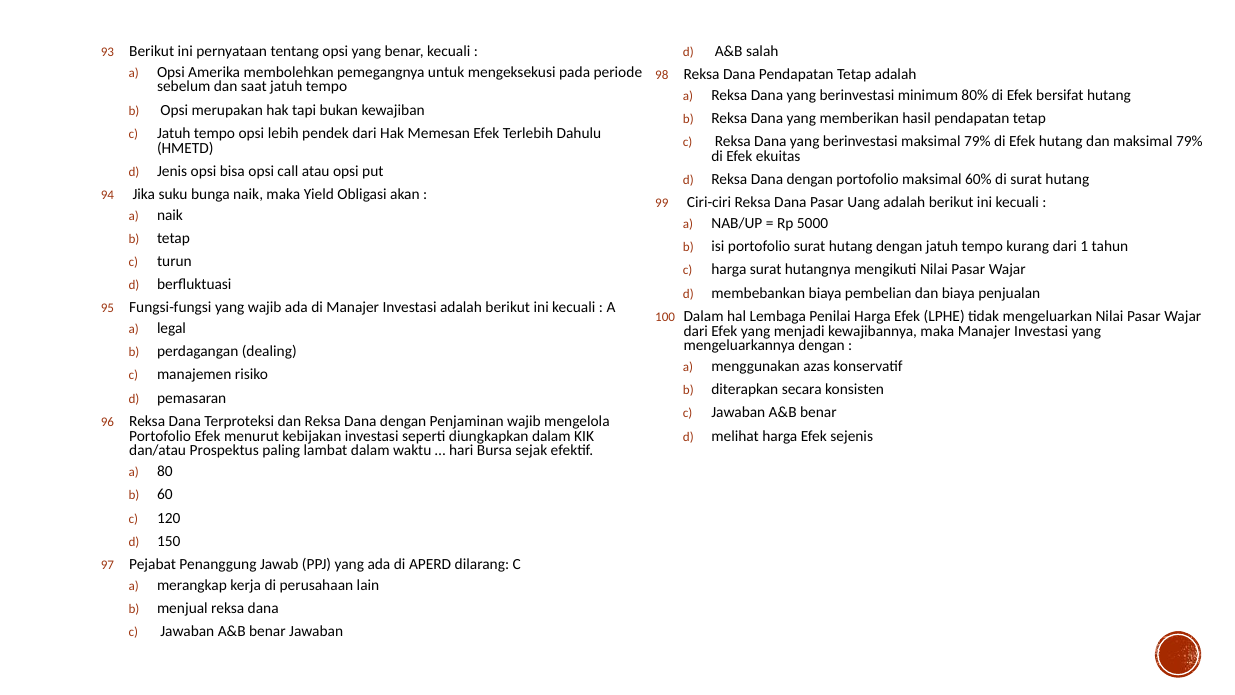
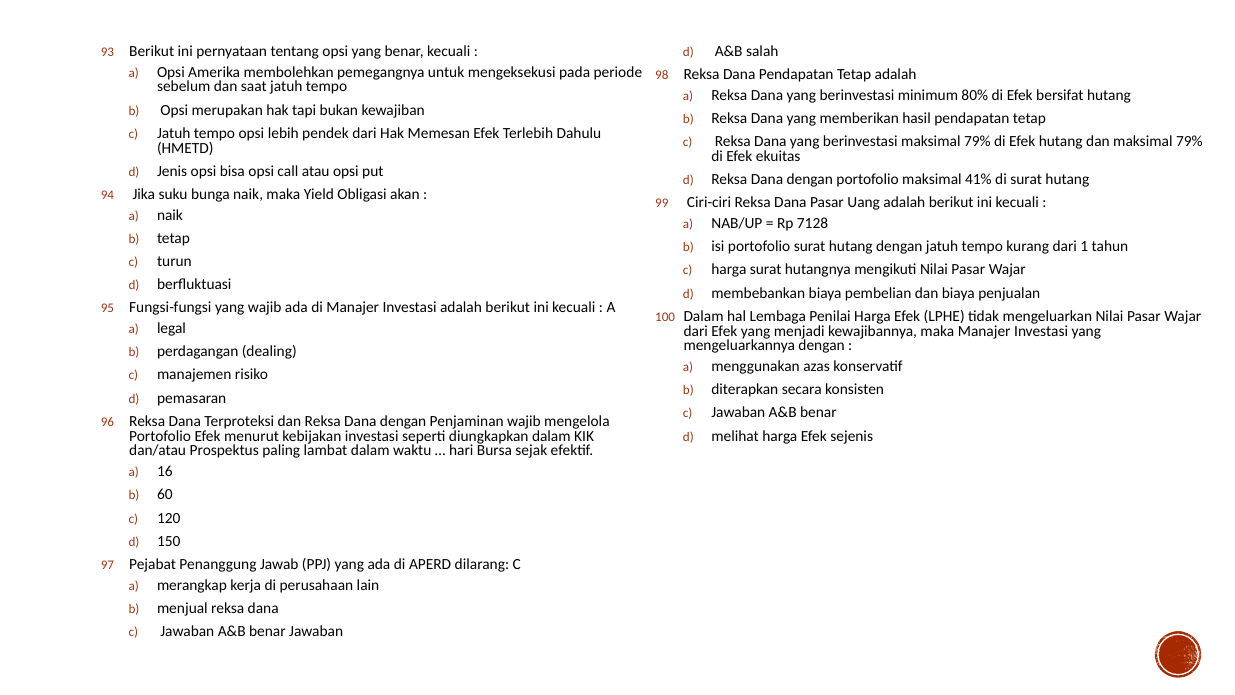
60%: 60% -> 41%
5000: 5000 -> 7128
80: 80 -> 16
